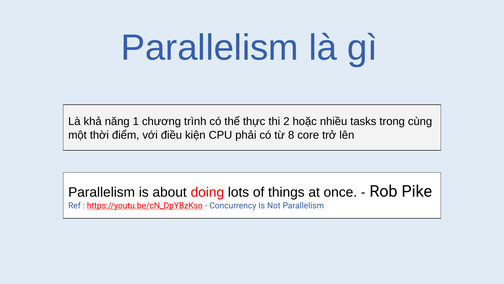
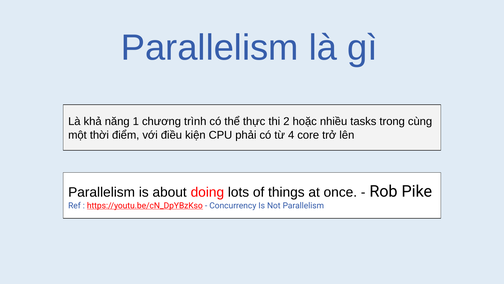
8: 8 -> 4
